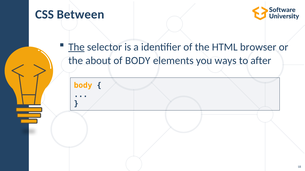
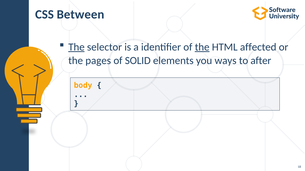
the at (202, 47) underline: none -> present
browser: browser -> affected
about: about -> pages
of BODY: BODY -> SOLID
